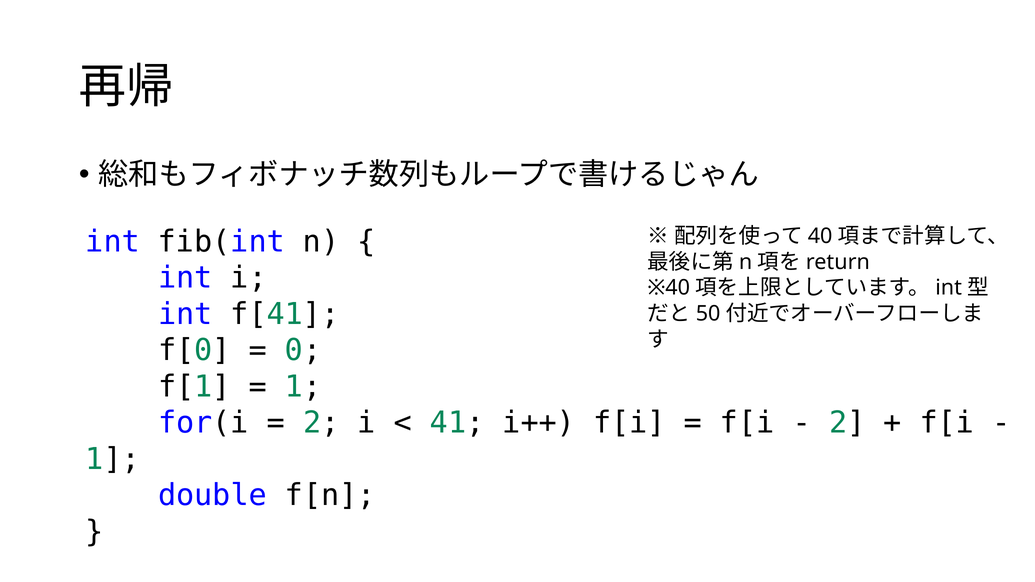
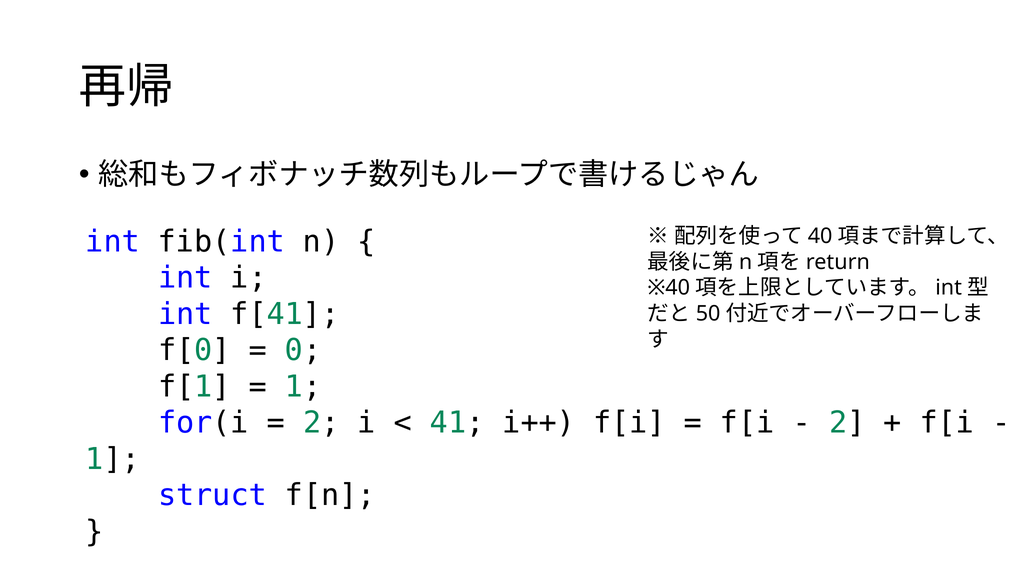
double: double -> struct
